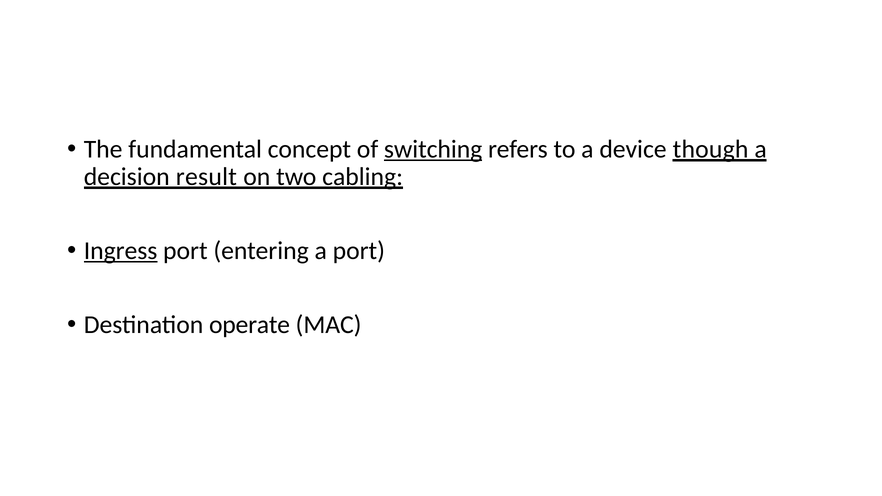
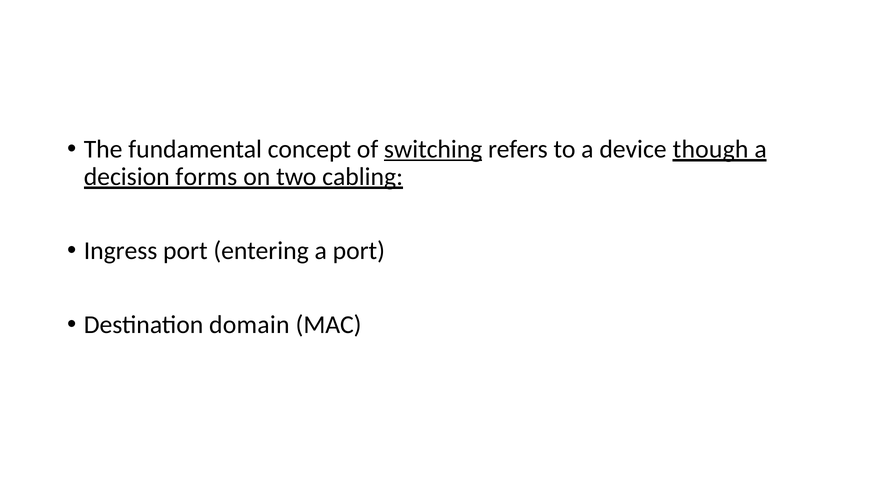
result: result -> forms
Ingress underline: present -> none
operate: operate -> domain
